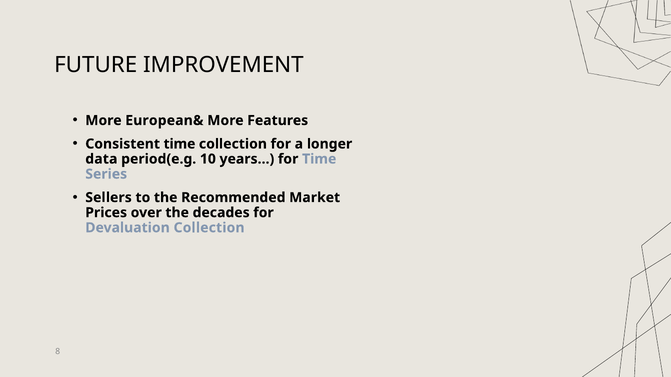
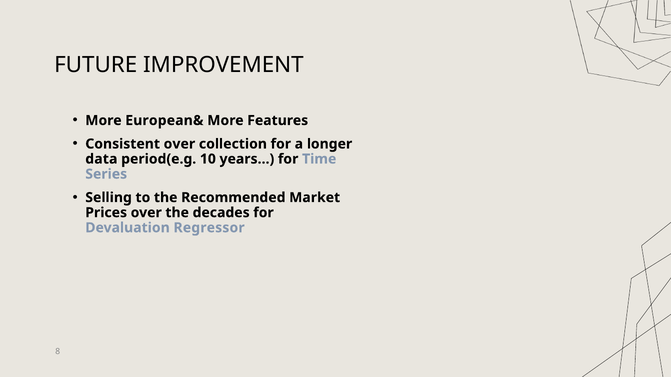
Consistent time: time -> over
Sellers: Sellers -> Selling
Devaluation Collection: Collection -> Regressor
